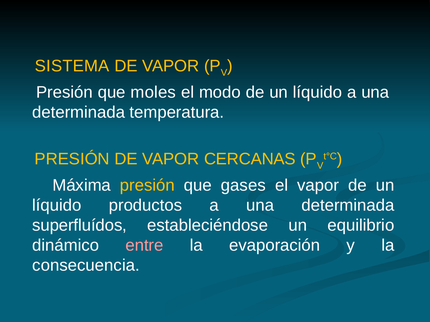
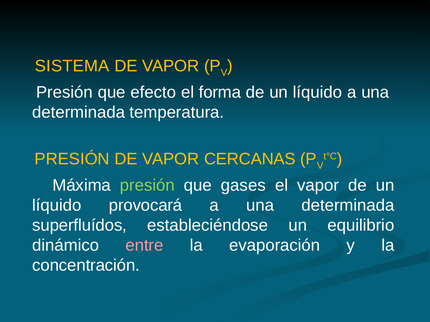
moles: moles -> efecto
modo: modo -> forma
presión at (147, 186) colour: yellow -> light green
productos: productos -> provocará
consecuencia: consecuencia -> concentración
